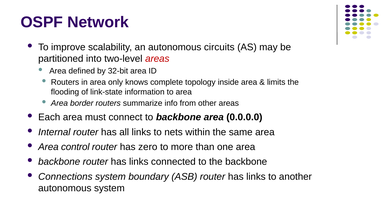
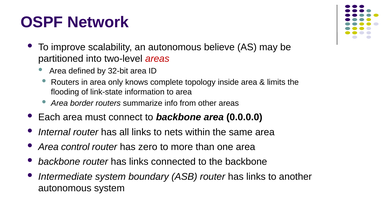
circuits: circuits -> believe
Connections: Connections -> Intermediate
